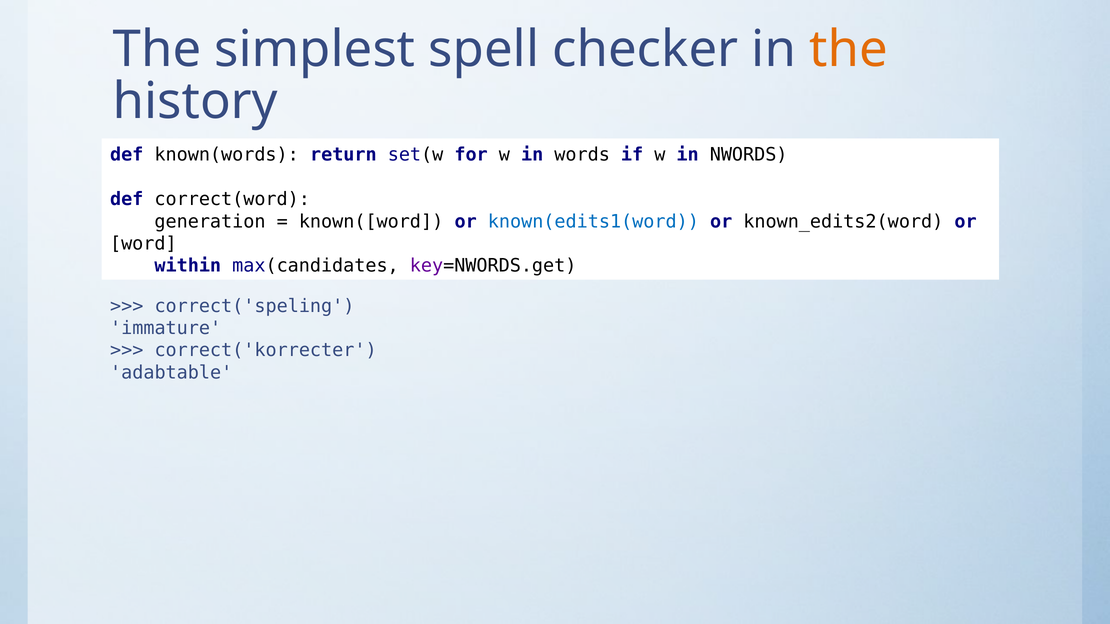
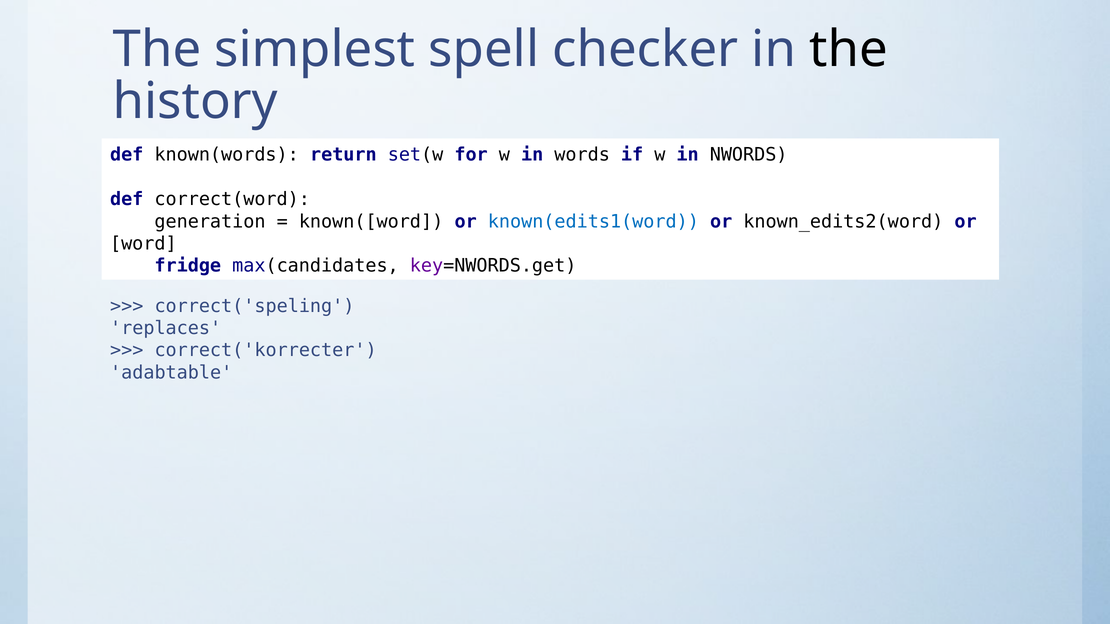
the at (849, 50) colour: orange -> black
within: within -> fridge
immature: immature -> replaces
